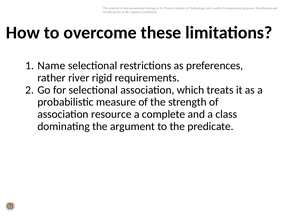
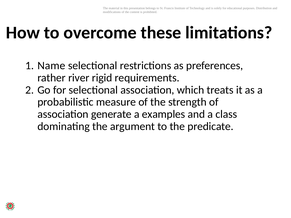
resource: resource -> generate
complete: complete -> examples
